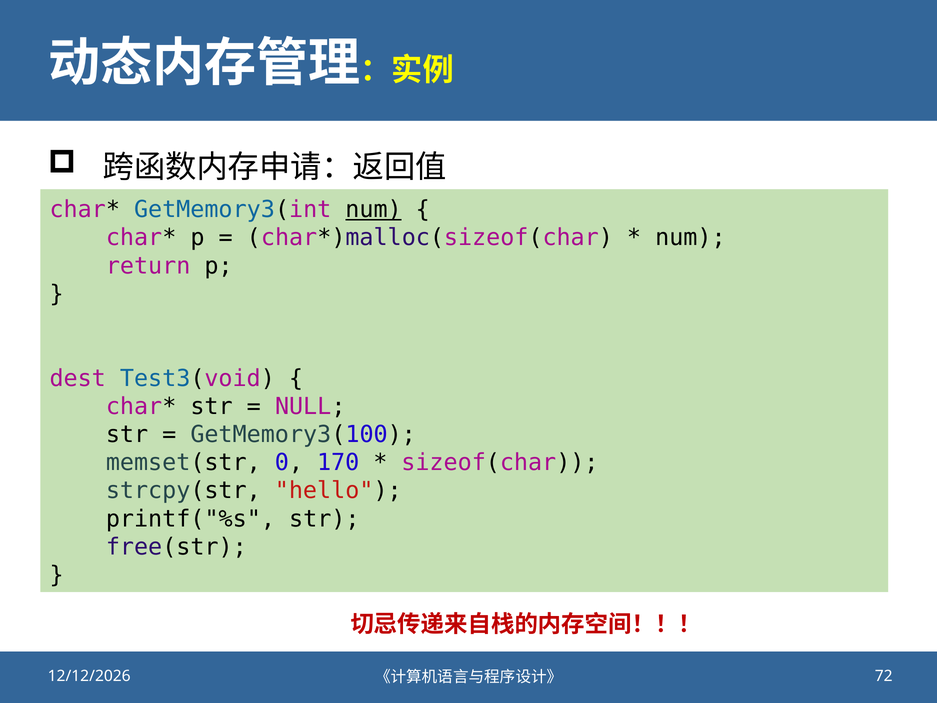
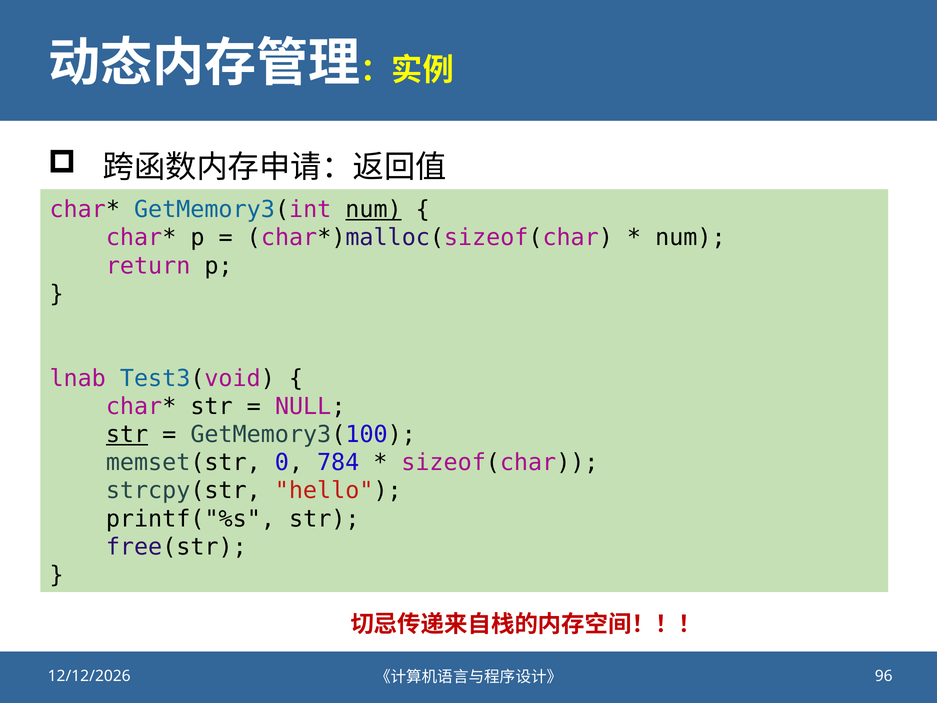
dest: dest -> lnab
str at (127, 434) underline: none -> present
170: 170 -> 784
72: 72 -> 96
